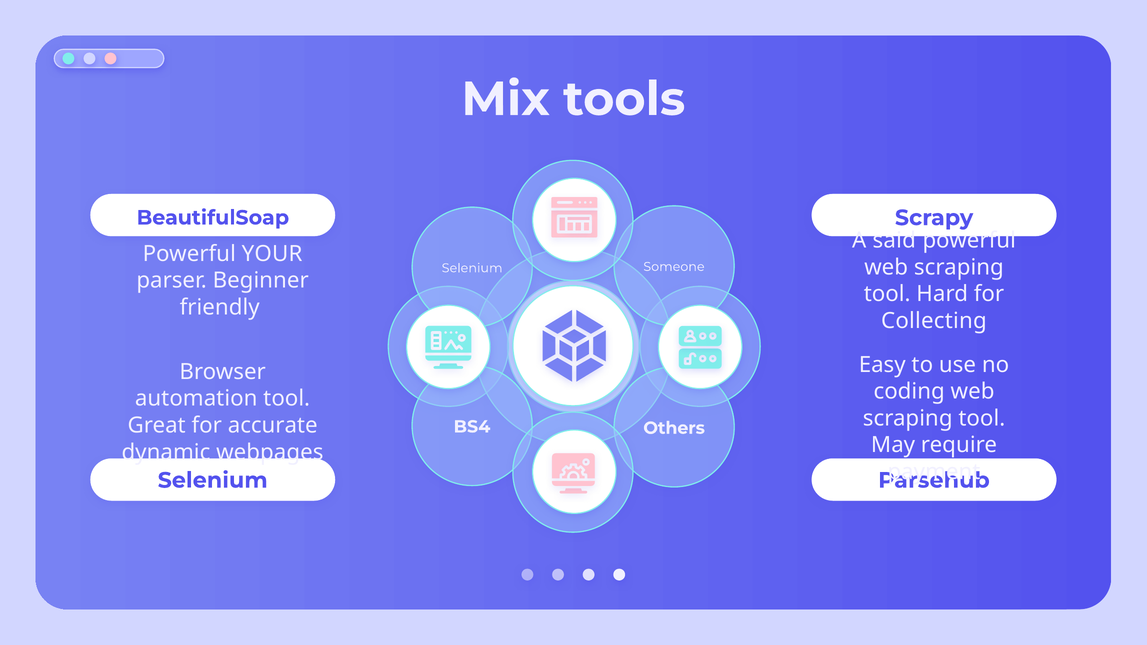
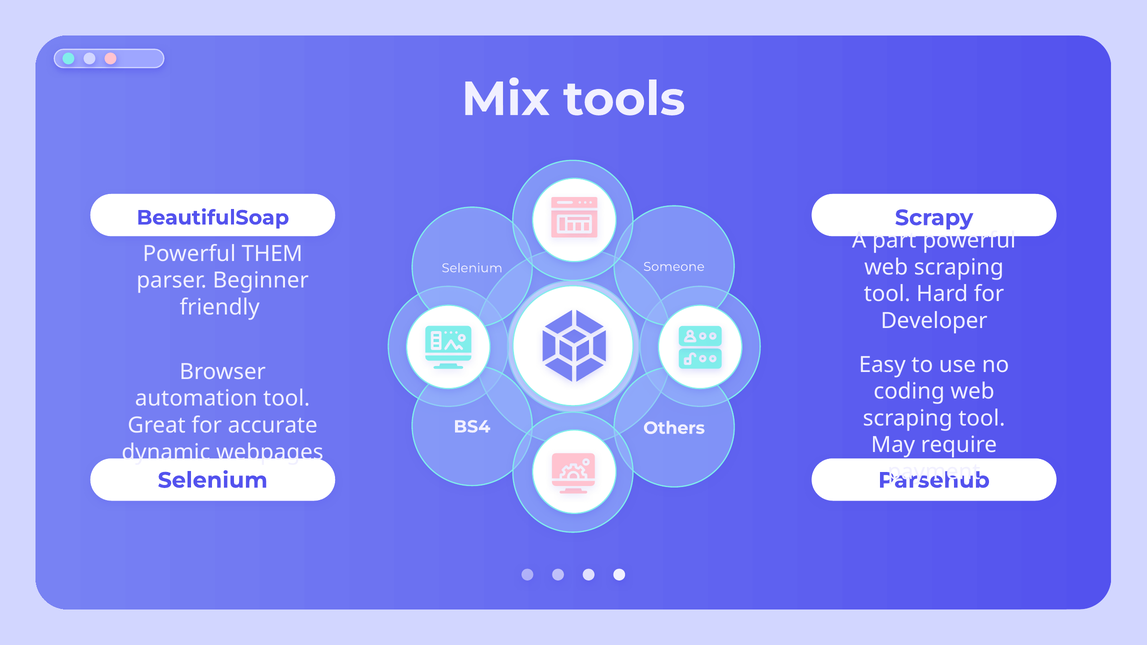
said: said -> part
YOUR: YOUR -> THEM
Collecting: Collecting -> Developer
